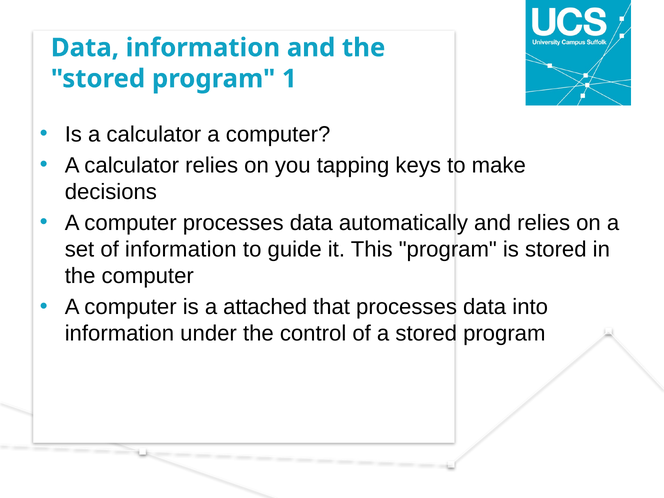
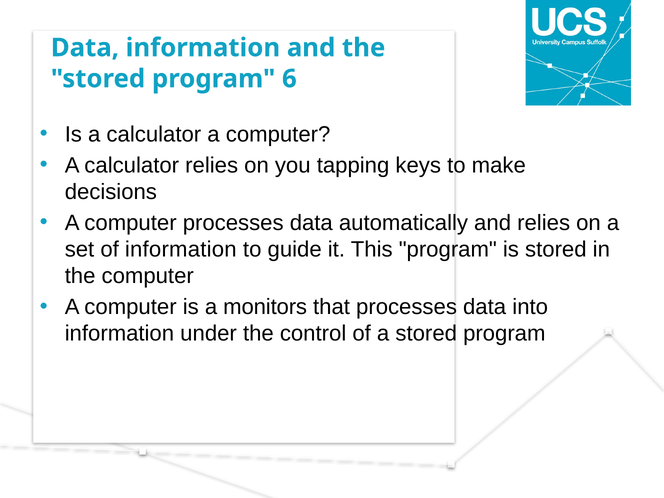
1: 1 -> 6
attached: attached -> monitors
